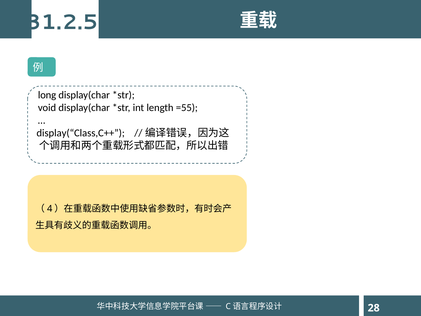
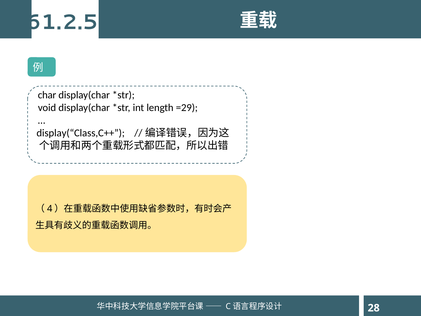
31.2.5: 31.2.5 -> 61.2.5
long: long -> char
=55: =55 -> =29
